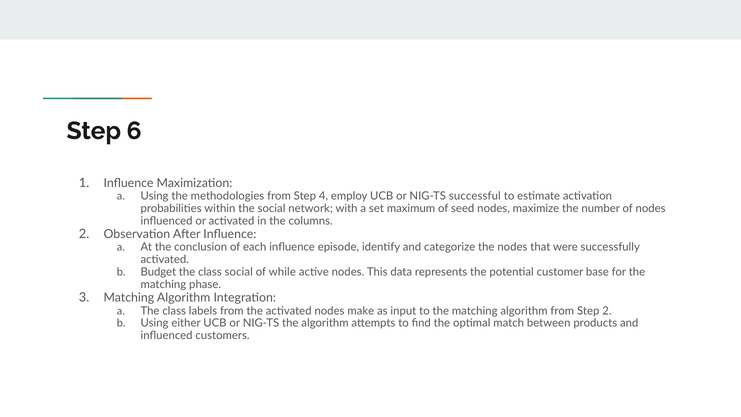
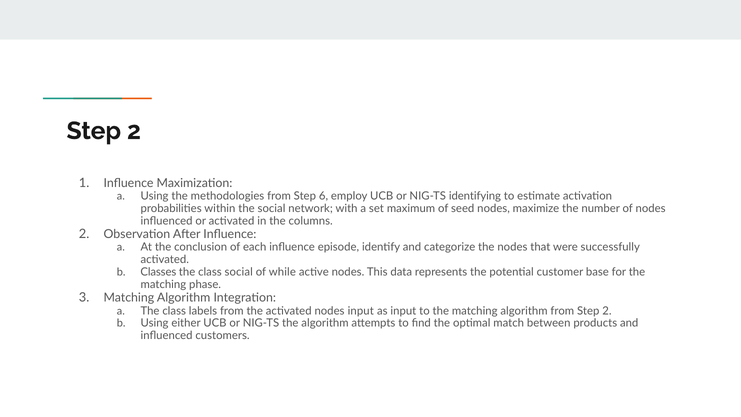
6 at (134, 131): 6 -> 2
4: 4 -> 6
successful: successful -> identifying
Budget: Budget -> Classes
nodes make: make -> input
